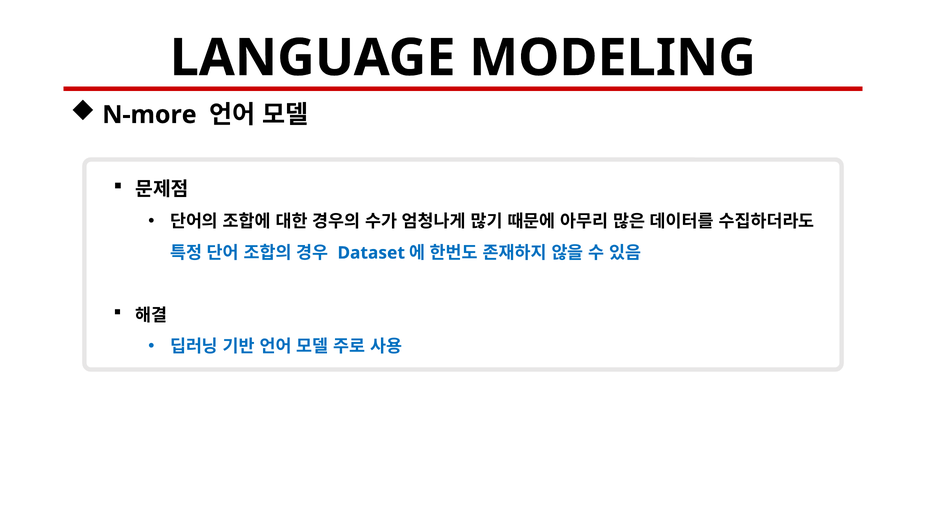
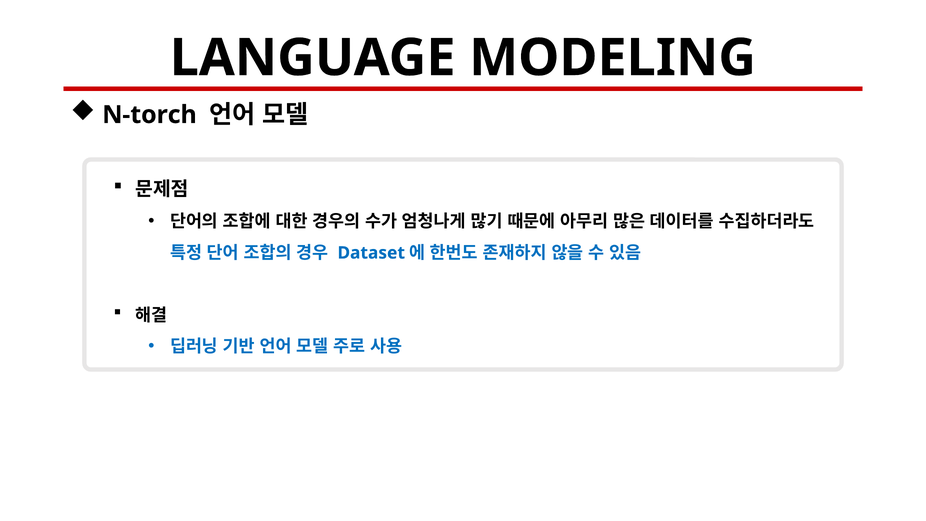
N-more: N-more -> N-torch
